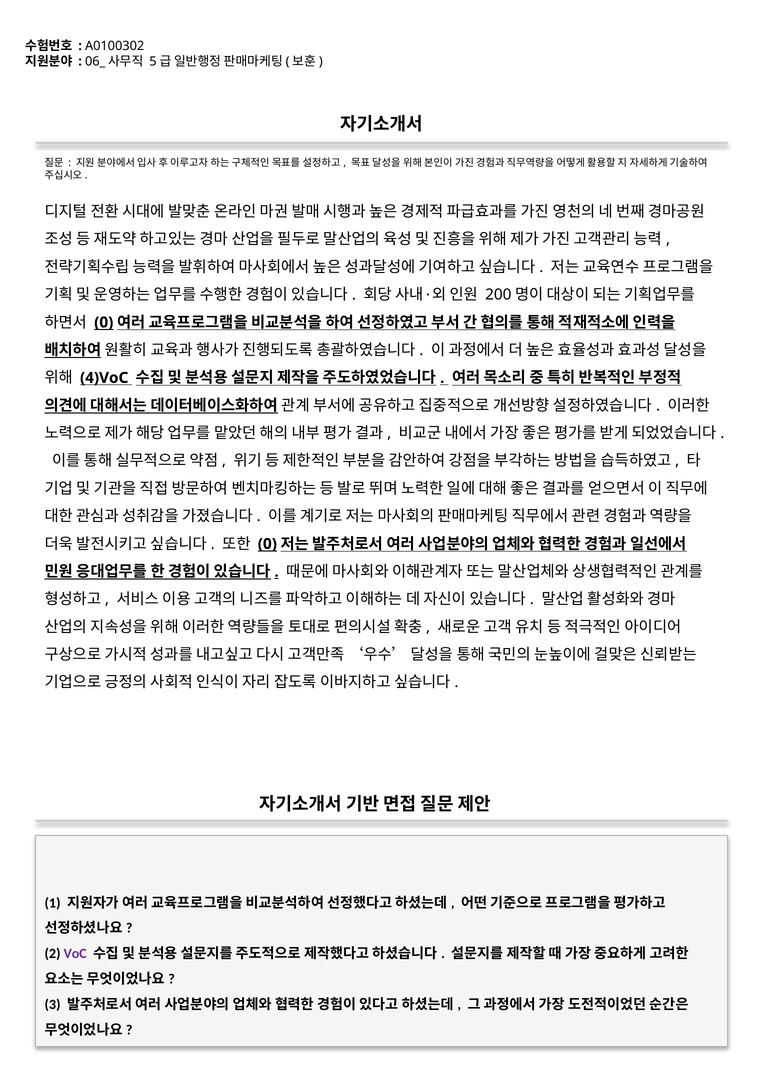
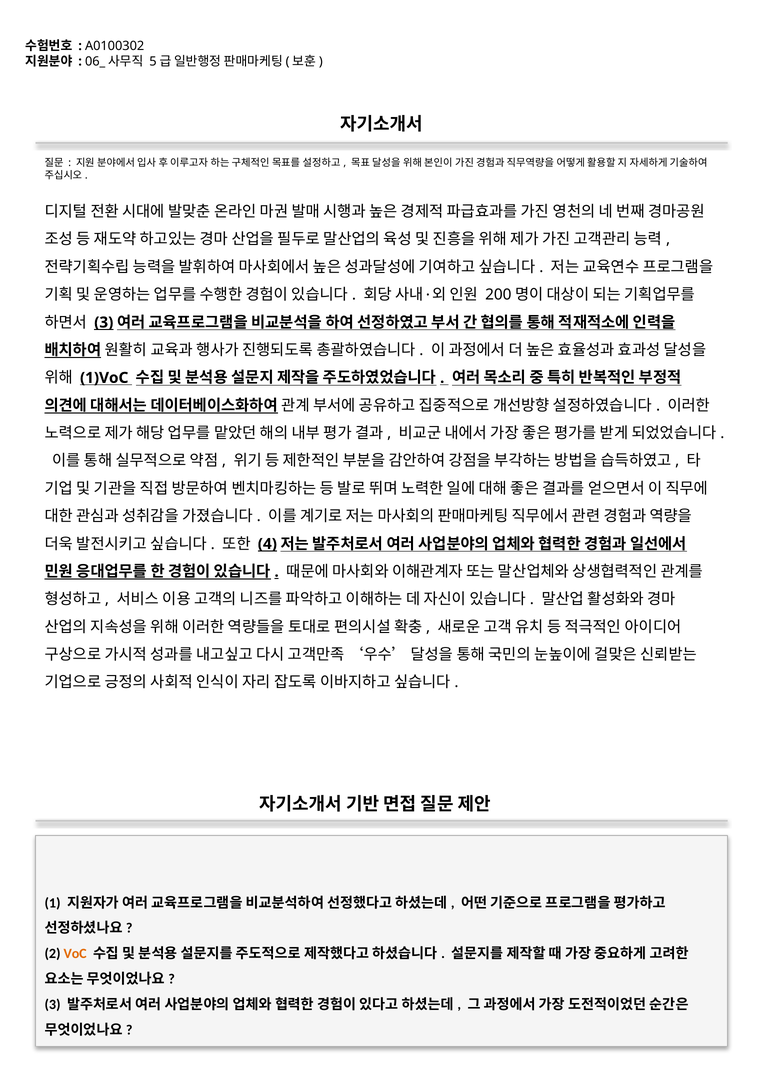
0 at (104, 322): 0 -> 3
4)VoC: 4)VoC -> 1)VoC
0 at (267, 544): 0 -> 4
VoC colour: purple -> orange
